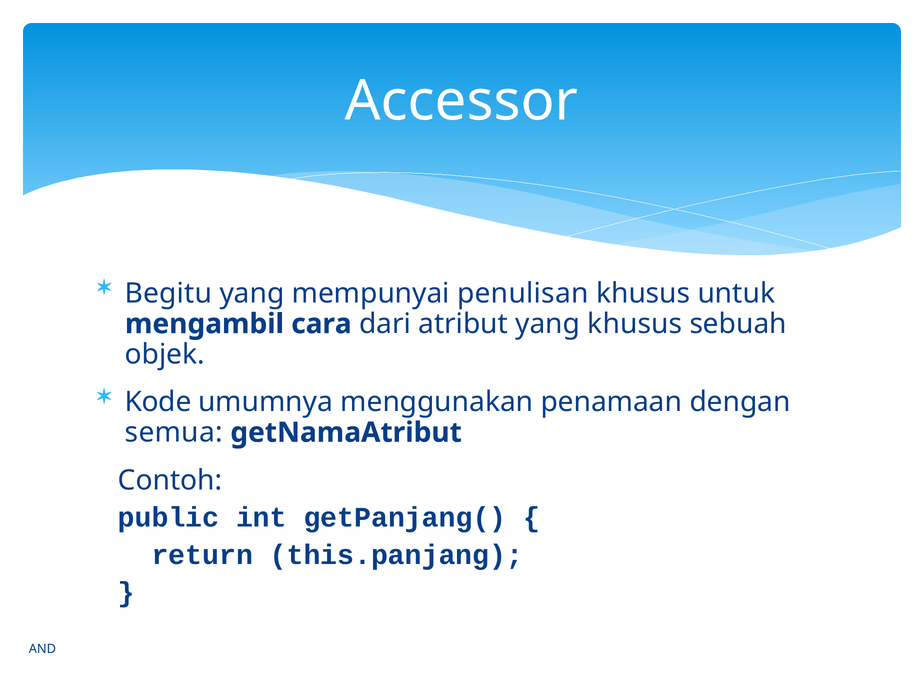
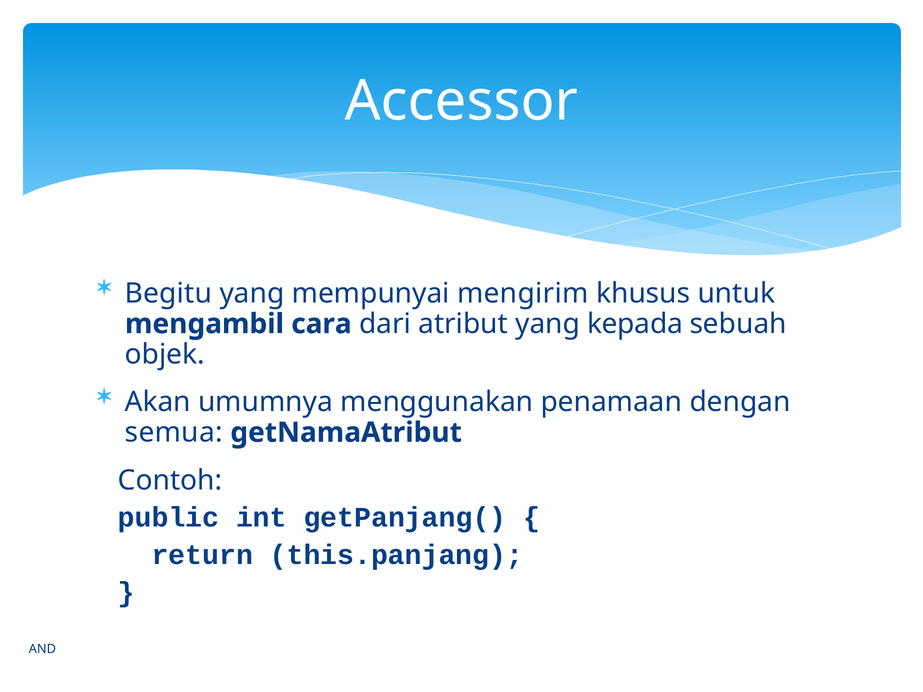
penulisan: penulisan -> mengirim
yang khusus: khusus -> kepada
Kode: Kode -> Akan
